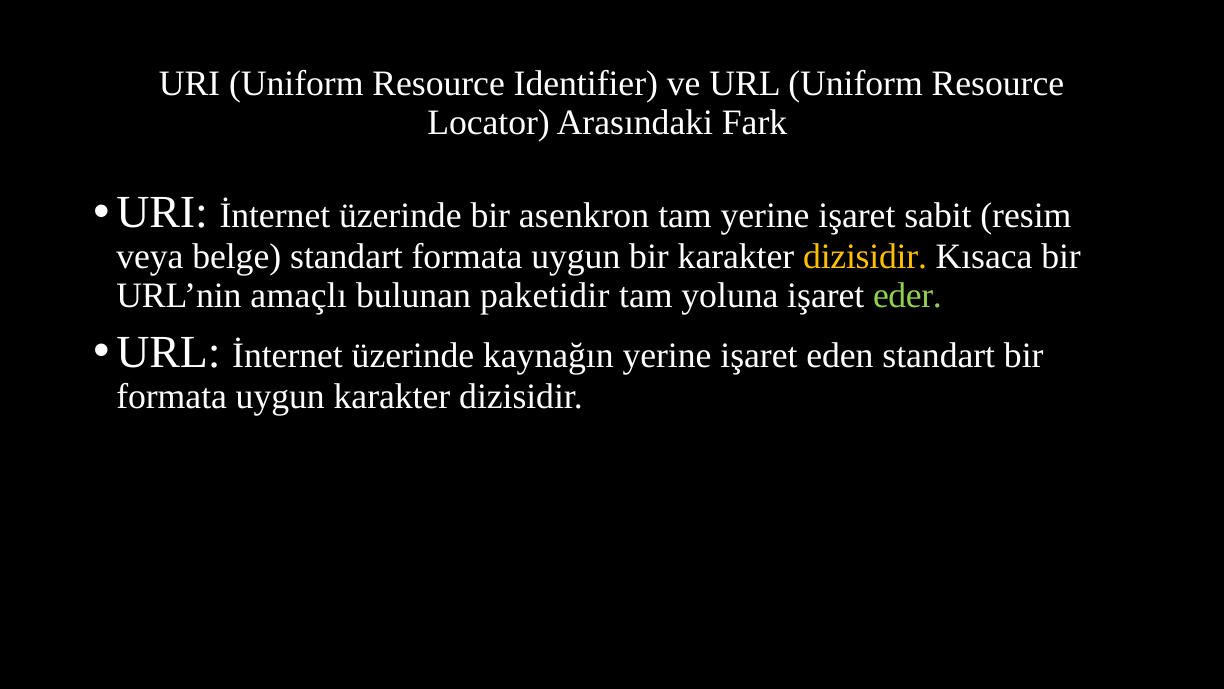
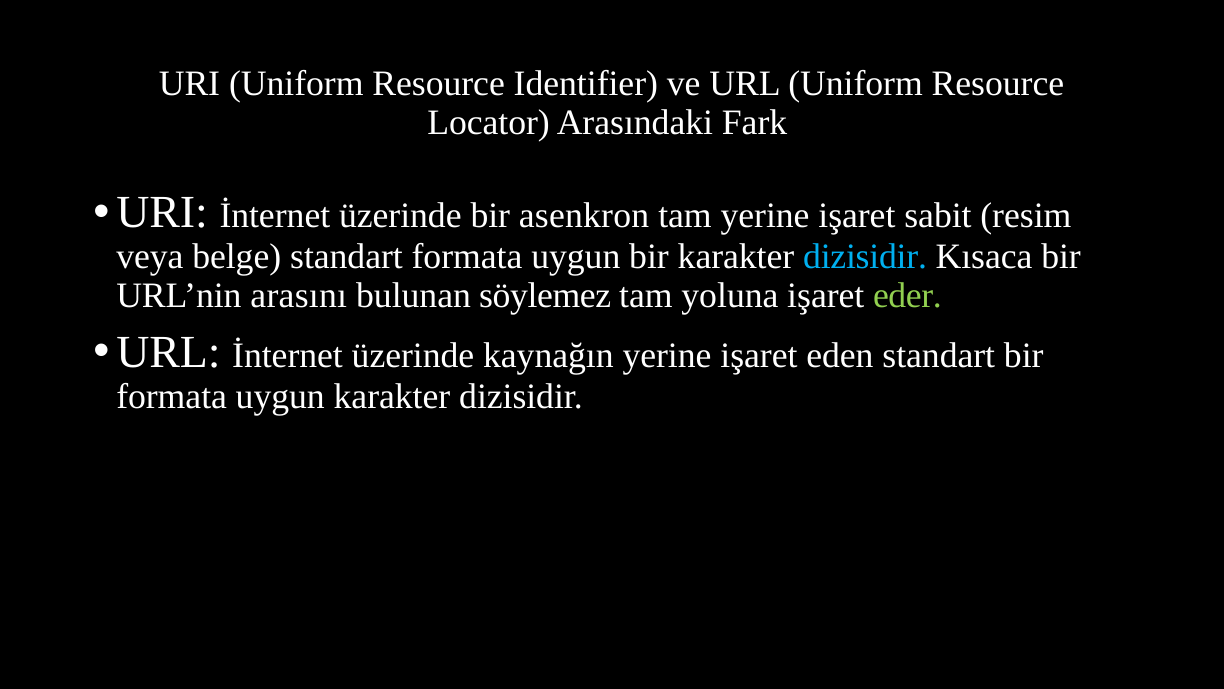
dizisidir at (865, 257) colour: yellow -> light blue
amaçlı: amaçlı -> arasını
paketidir: paketidir -> söylemez
